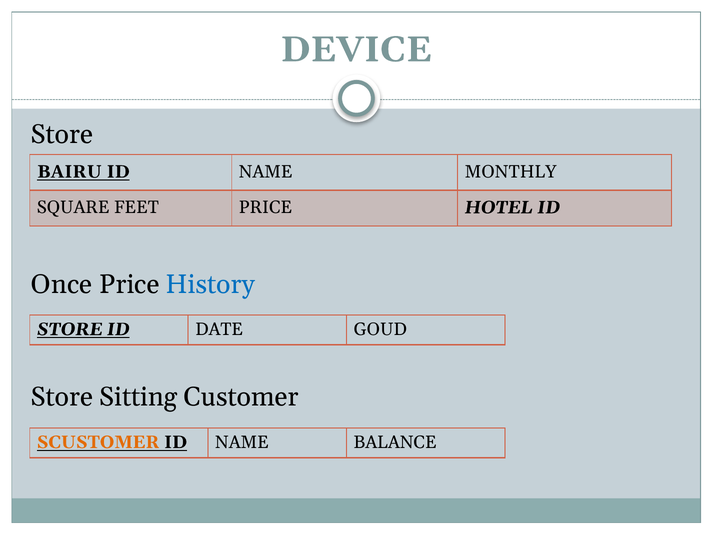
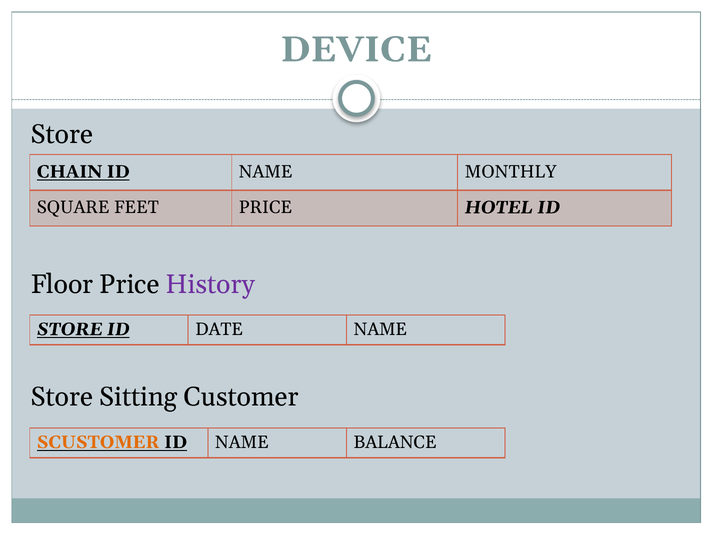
BAIRU: BAIRU -> CHAIN
Once: Once -> Floor
History colour: blue -> purple
DATE GOUD: GOUD -> NAME
